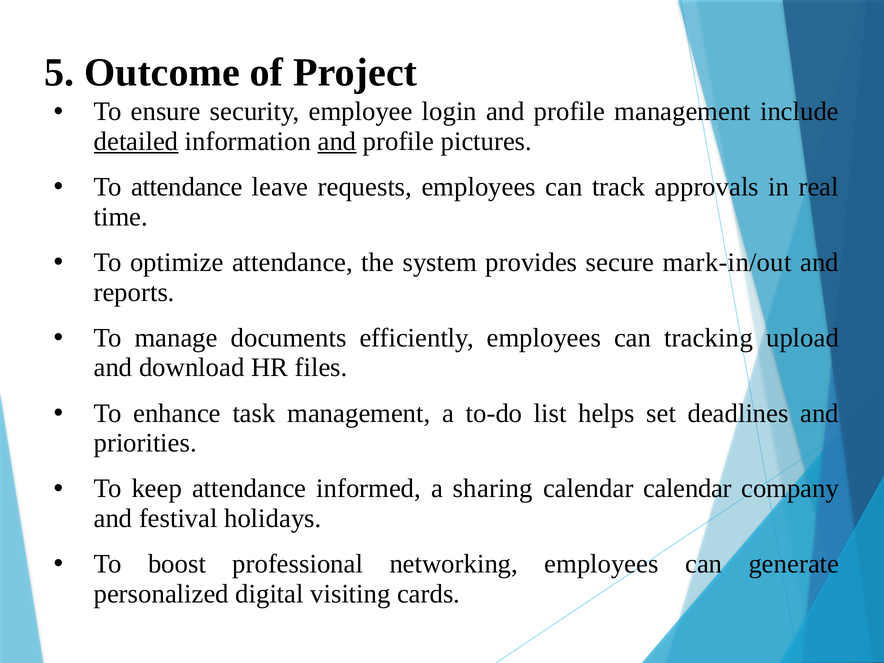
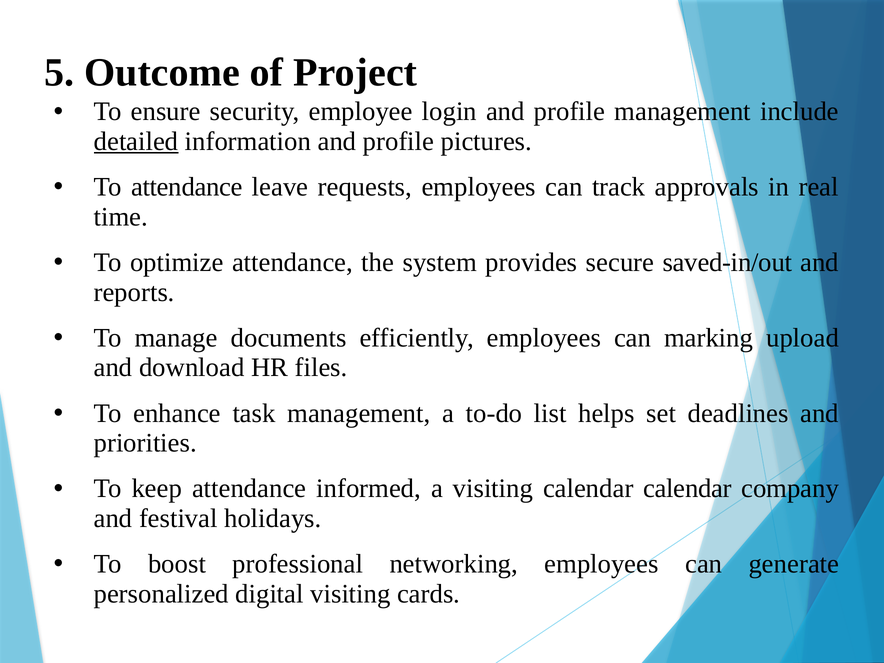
and at (337, 141) underline: present -> none
mark-in/out: mark-in/out -> saved-in/out
tracking: tracking -> marking
a sharing: sharing -> visiting
